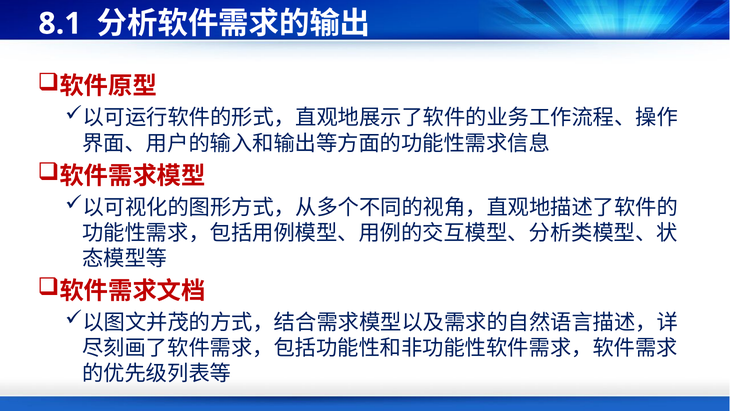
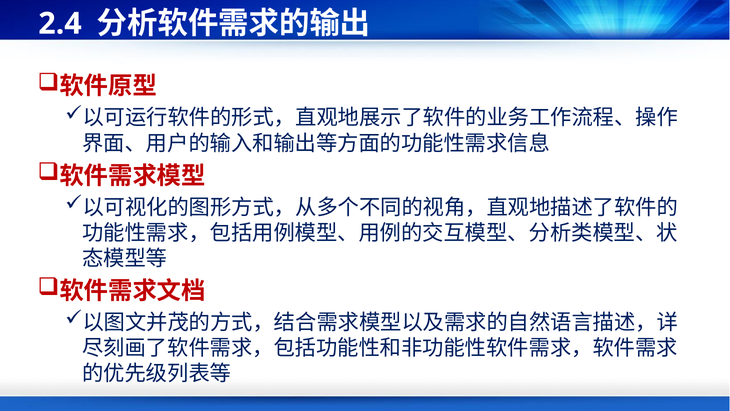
8.1: 8.1 -> 2.4
